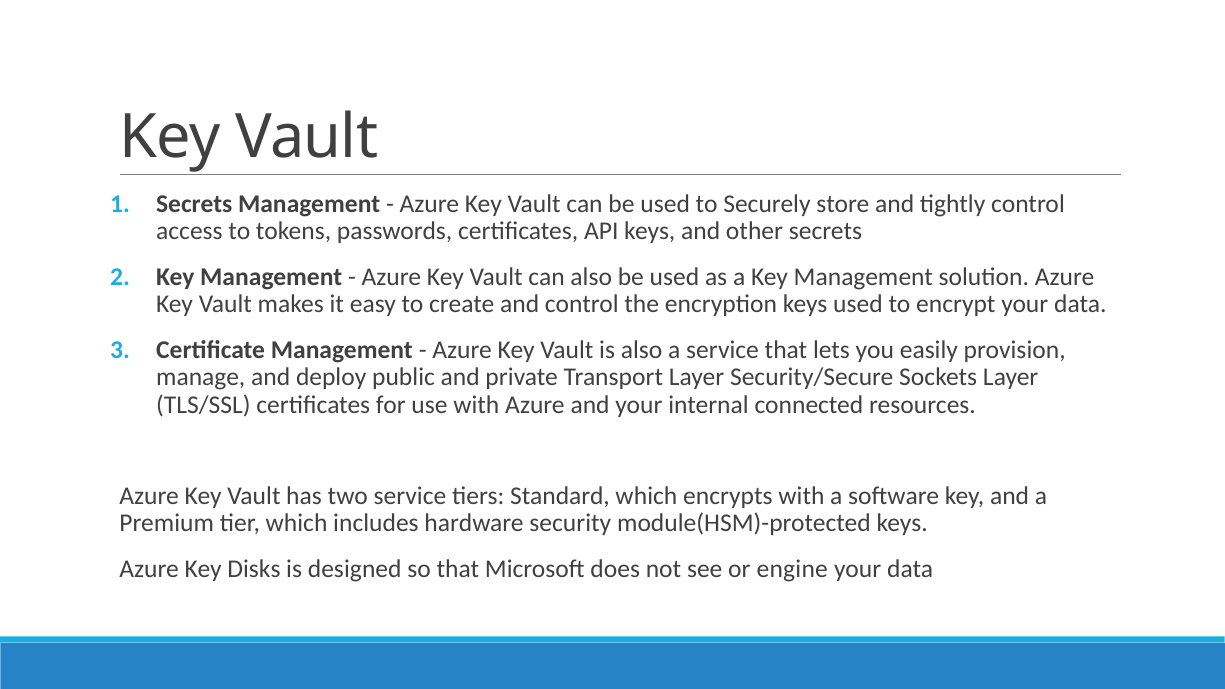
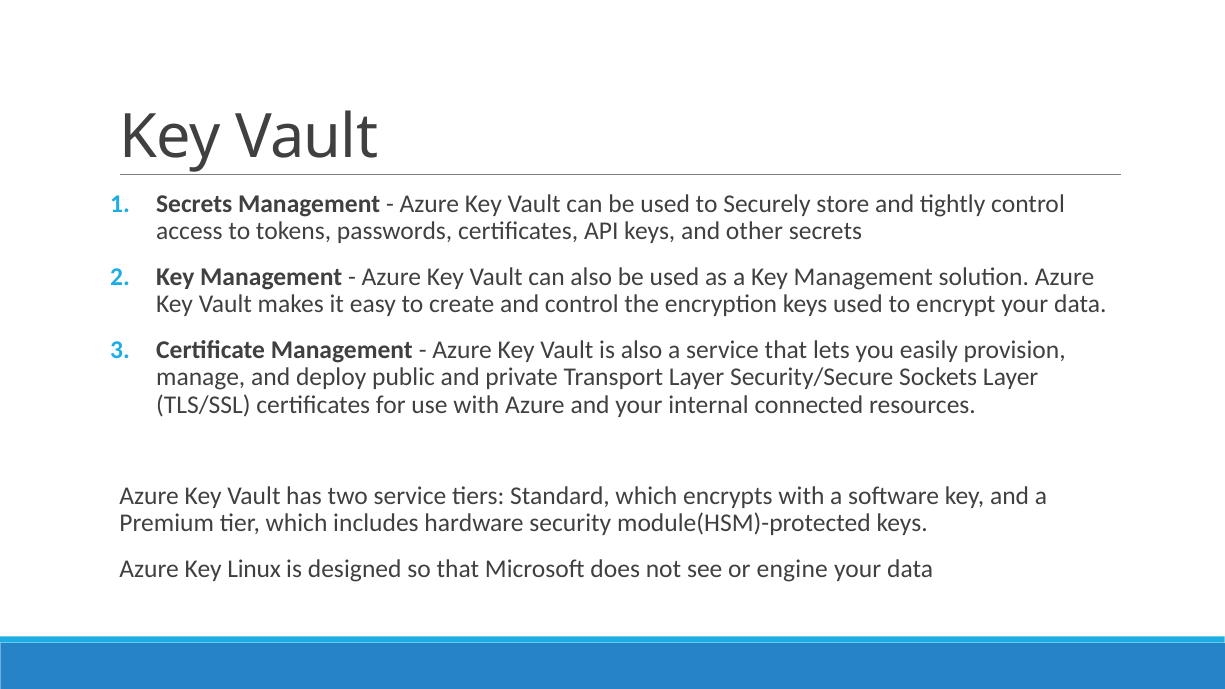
Disks: Disks -> Linux
